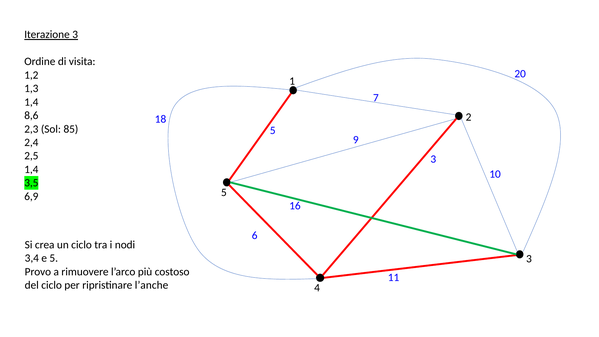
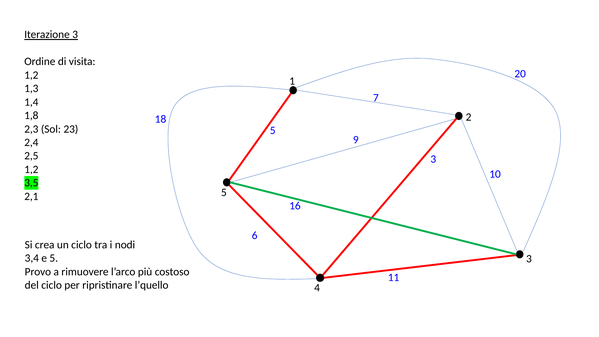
8,6: 8,6 -> 1,8
85: 85 -> 23
1,4 at (31, 169): 1,4 -> 1,2
6,9: 6,9 -> 2,1
l’anche: l’anche -> l’quello
